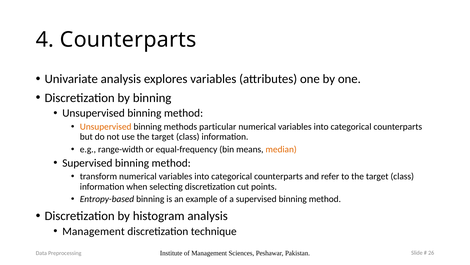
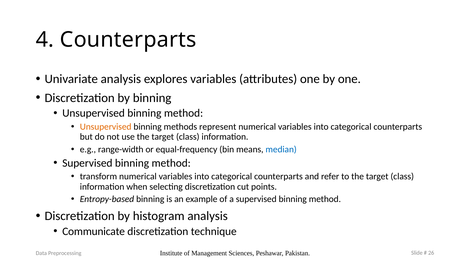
particular: particular -> represent
median colour: orange -> blue
Management at (93, 231): Management -> Communicate
